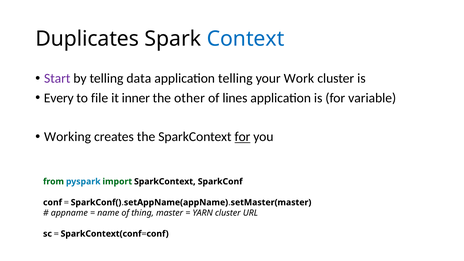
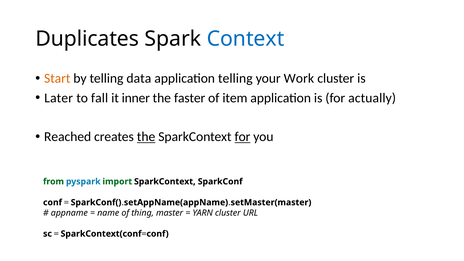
Start colour: purple -> orange
Every: Every -> Later
file: file -> fall
other: other -> faster
lines: lines -> item
variable: variable -> actually
Working: Working -> Reached
the at (146, 137) underline: none -> present
